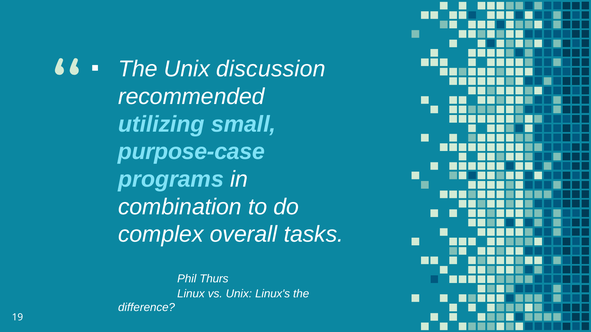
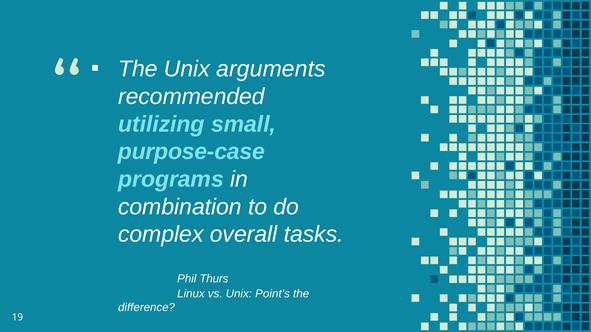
discussion: discussion -> arguments
Linux's: Linux's -> Point's
